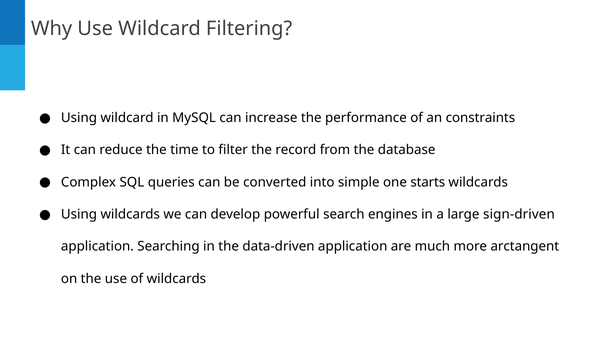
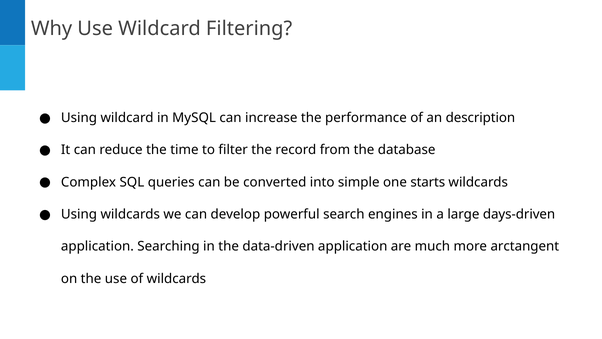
constraints: constraints -> description
sign-driven: sign-driven -> days-driven
